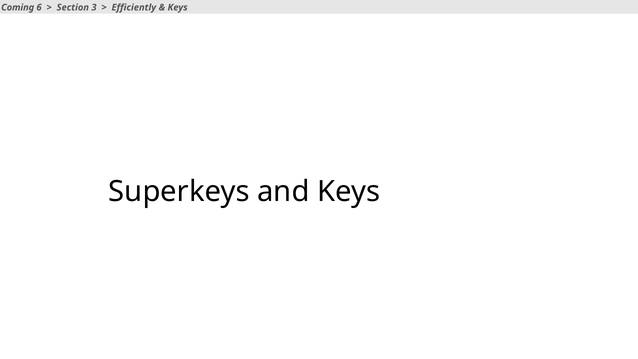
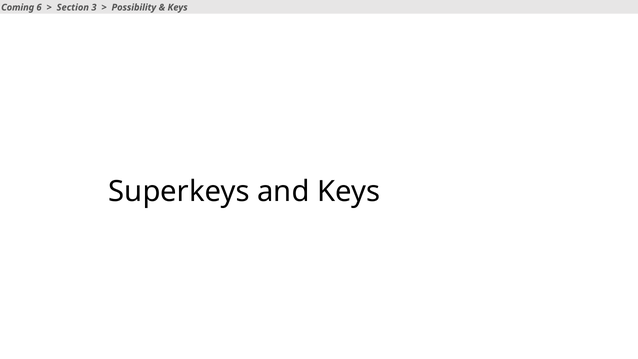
Efficiently: Efficiently -> Possibility
